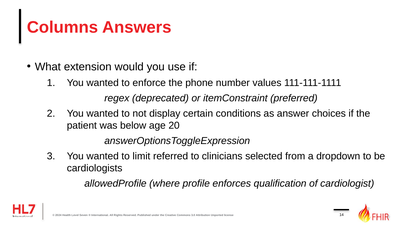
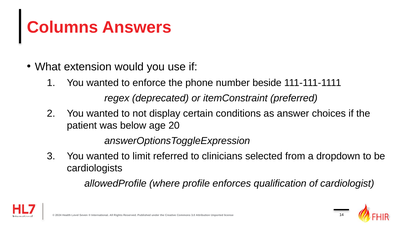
values: values -> beside
